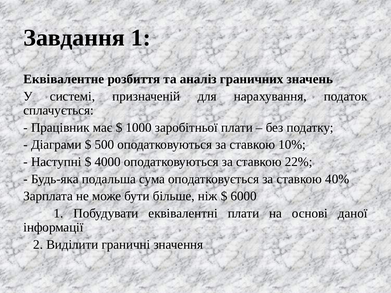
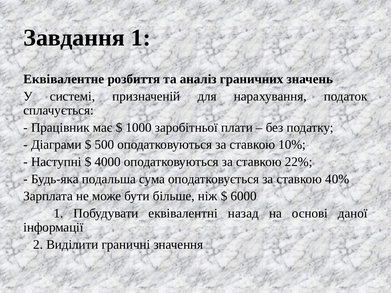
еквівалентні плати: плати -> назад
